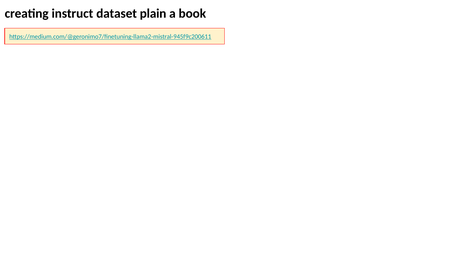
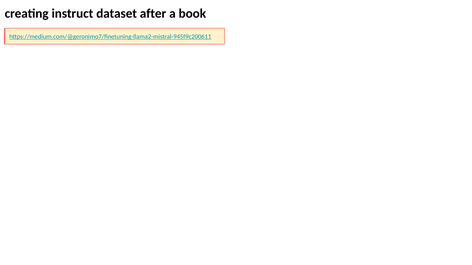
plain: plain -> after
